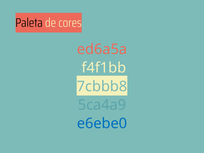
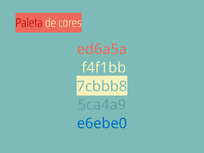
Paleta colour: black -> red
